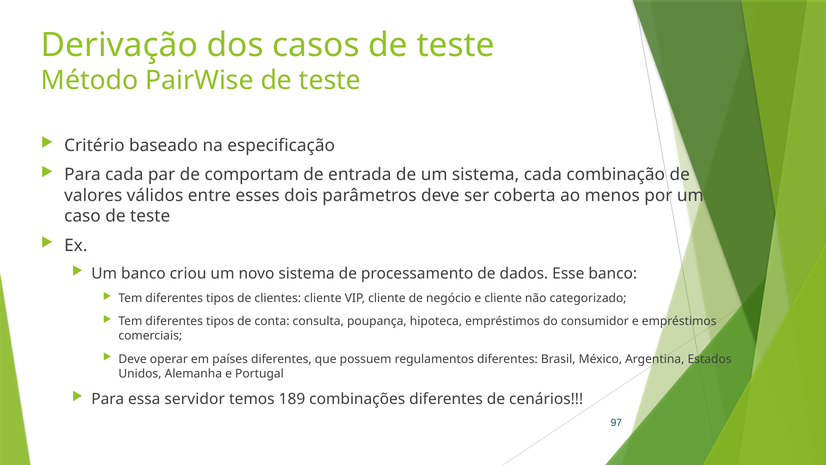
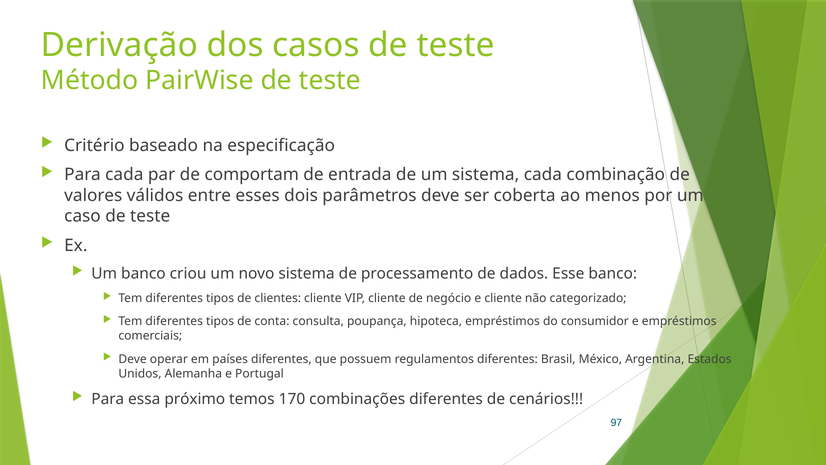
servidor: servidor -> próximo
189: 189 -> 170
